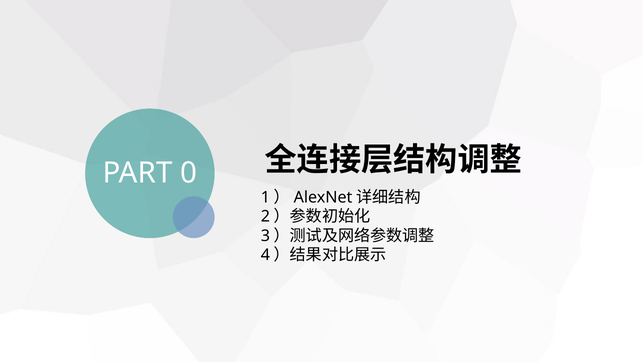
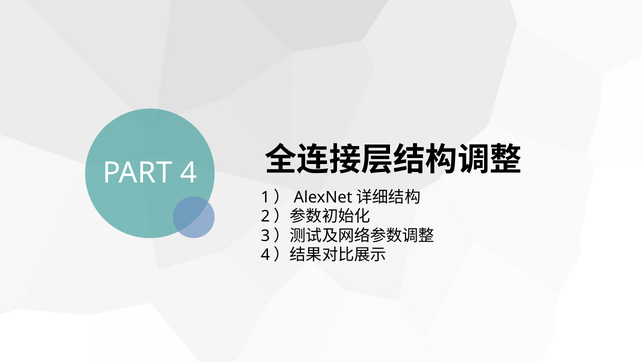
PART 0: 0 -> 4
